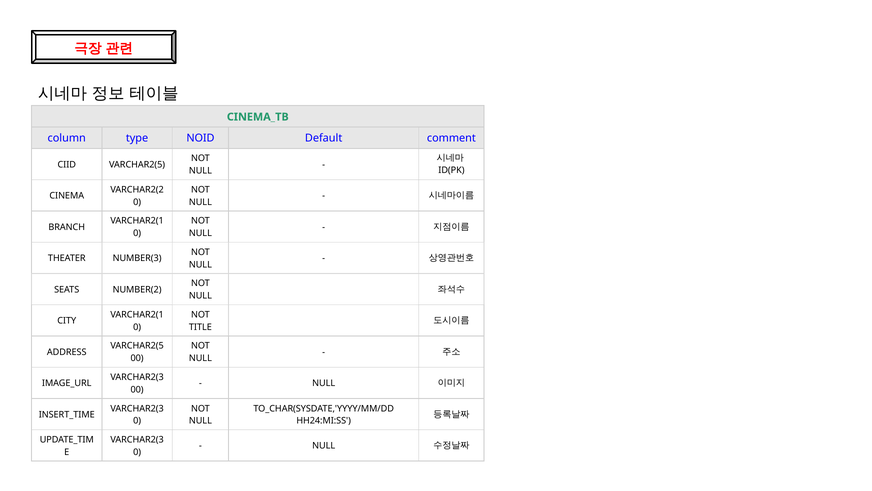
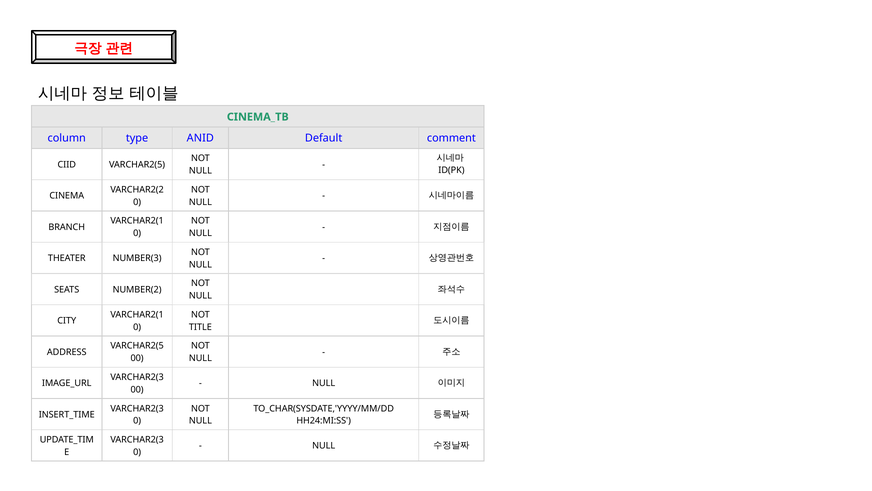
NOID: NOID -> ANID
